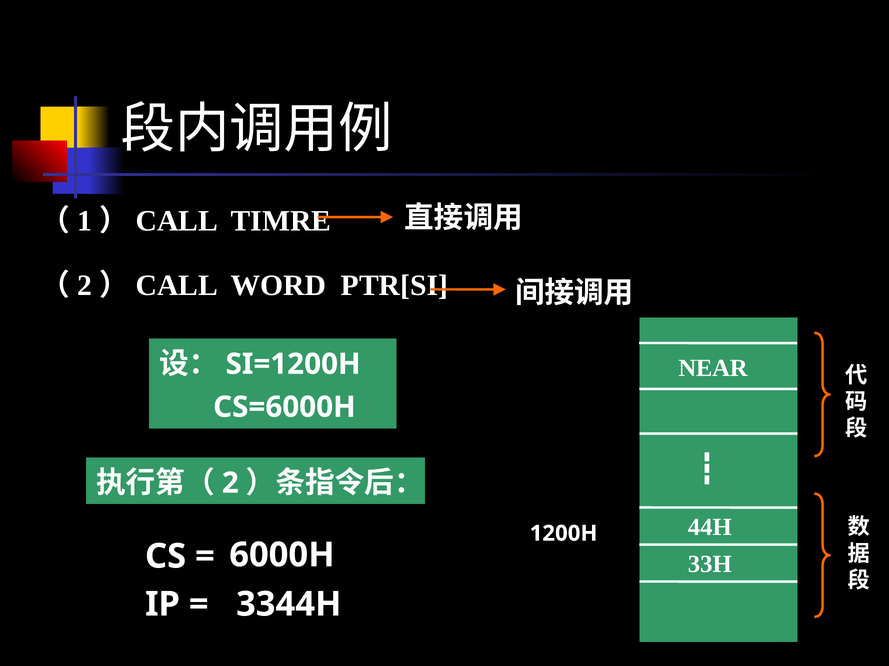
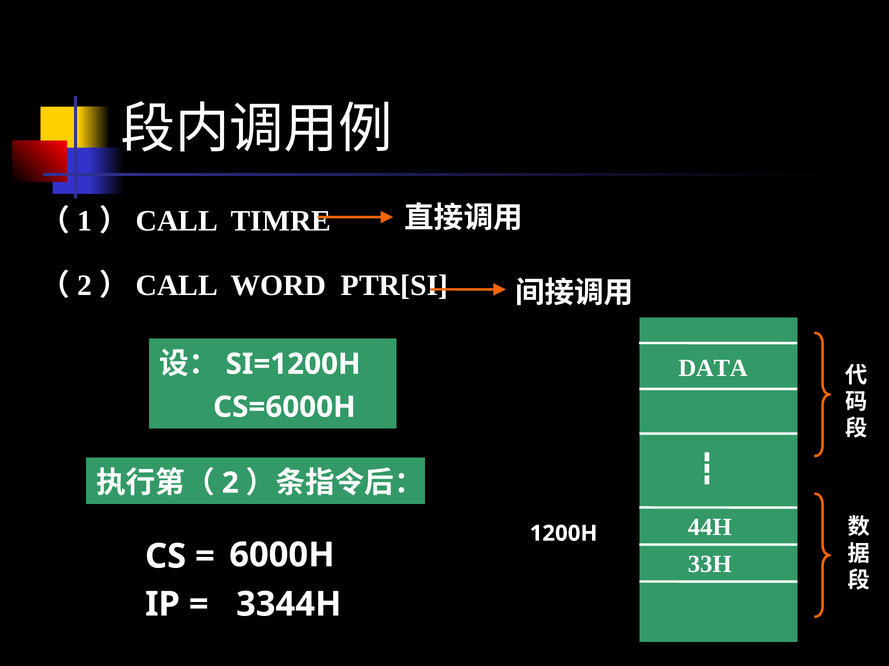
NEAR: NEAR -> DATA
